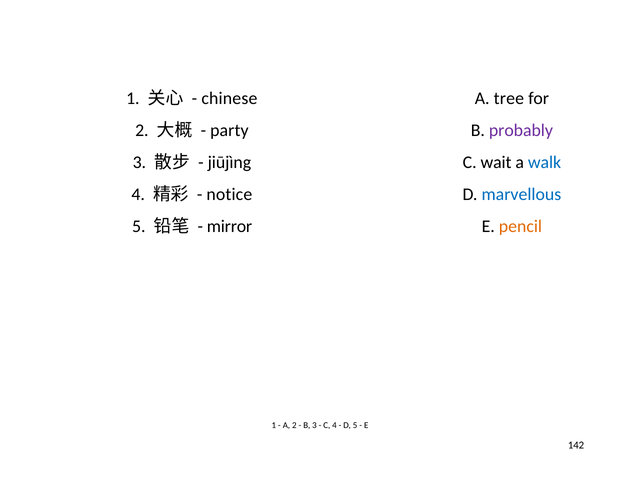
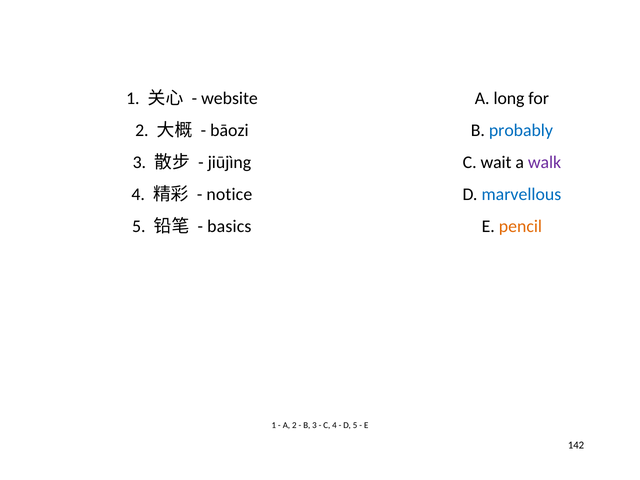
chinese: chinese -> website
tree: tree -> long
party: party -> bāozi
probably colour: purple -> blue
walk colour: blue -> purple
mirror: mirror -> basics
